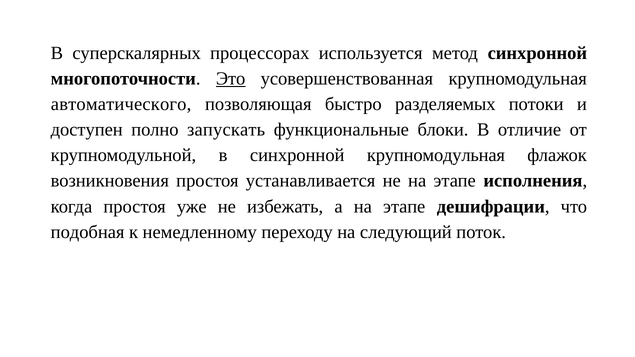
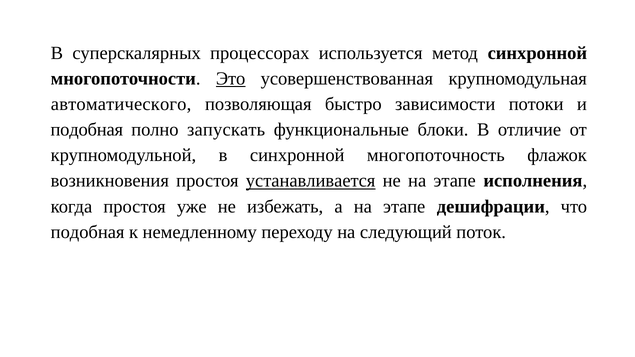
разделяемых: разделяемых -> зависимости
доступен at (87, 130): доступен -> подобная
синхронной крупномодульная: крупномодульная -> многопоточность
устанавливается underline: none -> present
